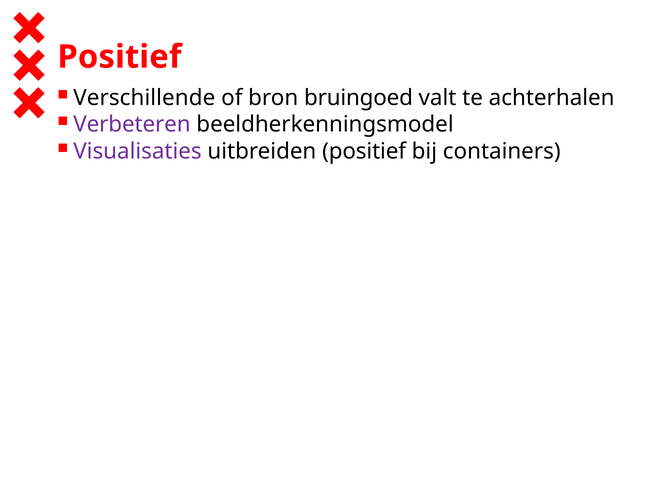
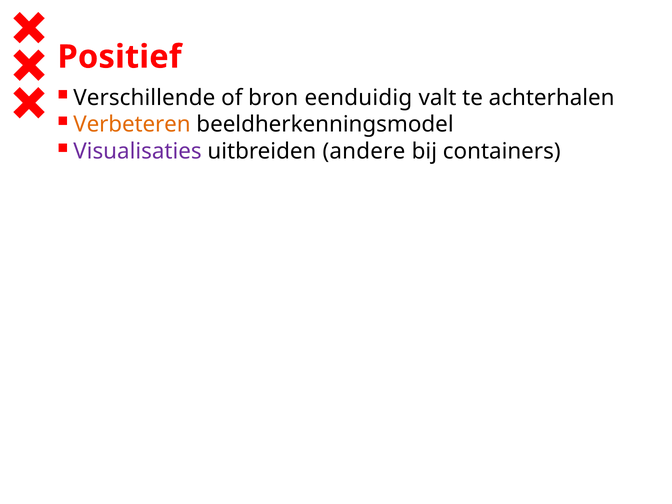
bruingoed: bruingoed -> eenduidig
Verbeteren colour: purple -> orange
uitbreiden positief: positief -> andere
